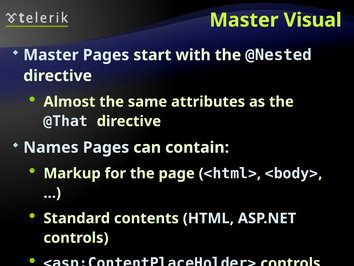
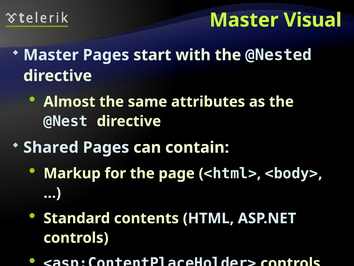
@That: @That -> @Nest
Names: Names -> Shared
